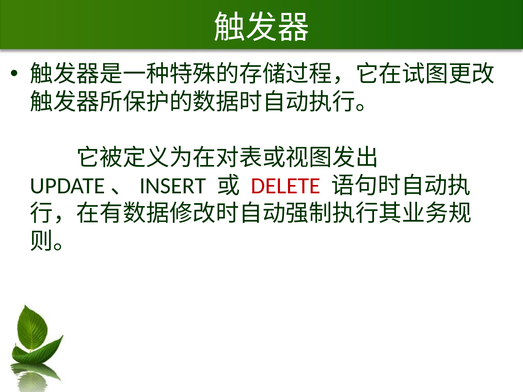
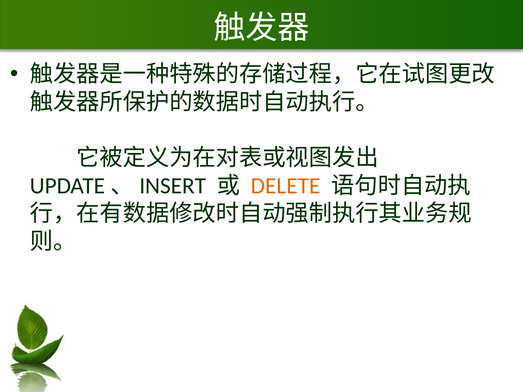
DELETE colour: red -> orange
